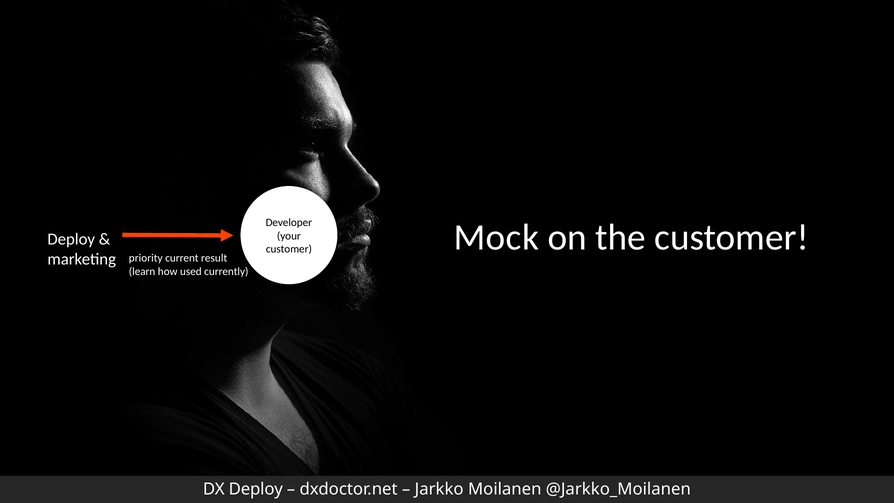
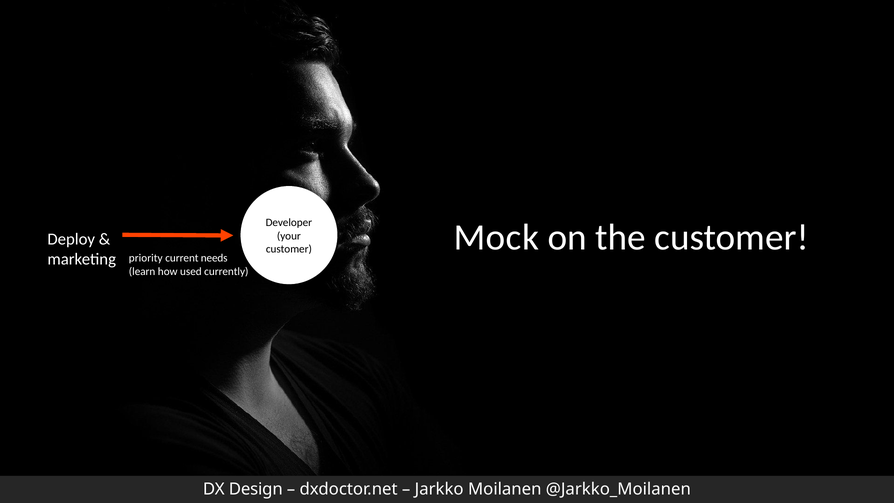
result: result -> needs
DX Deploy: Deploy -> Design
